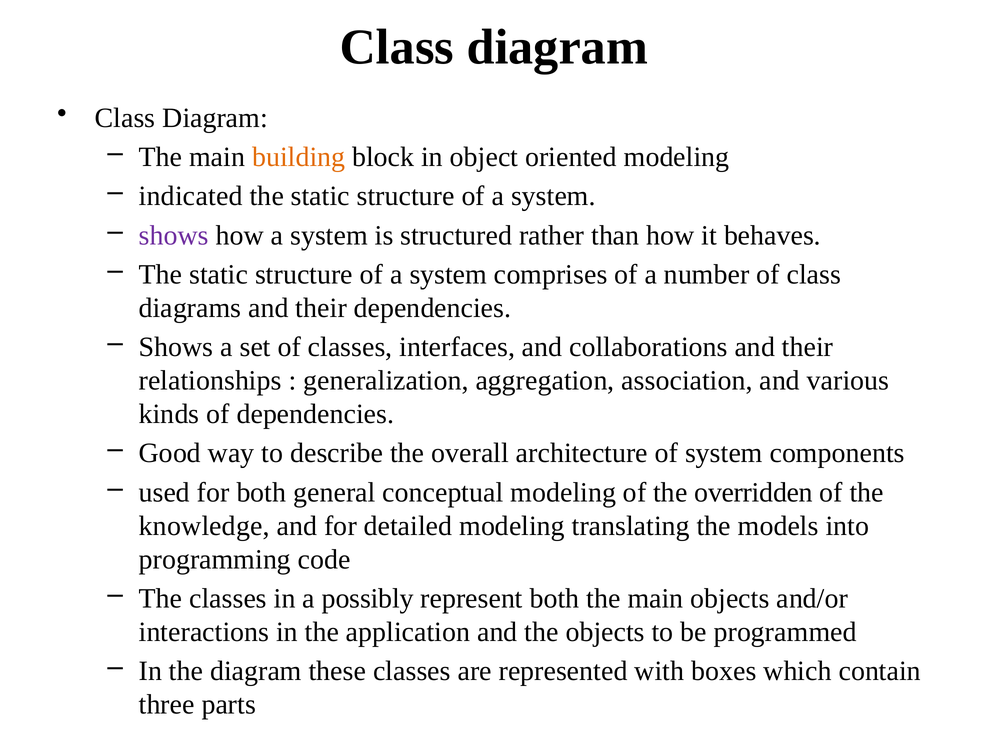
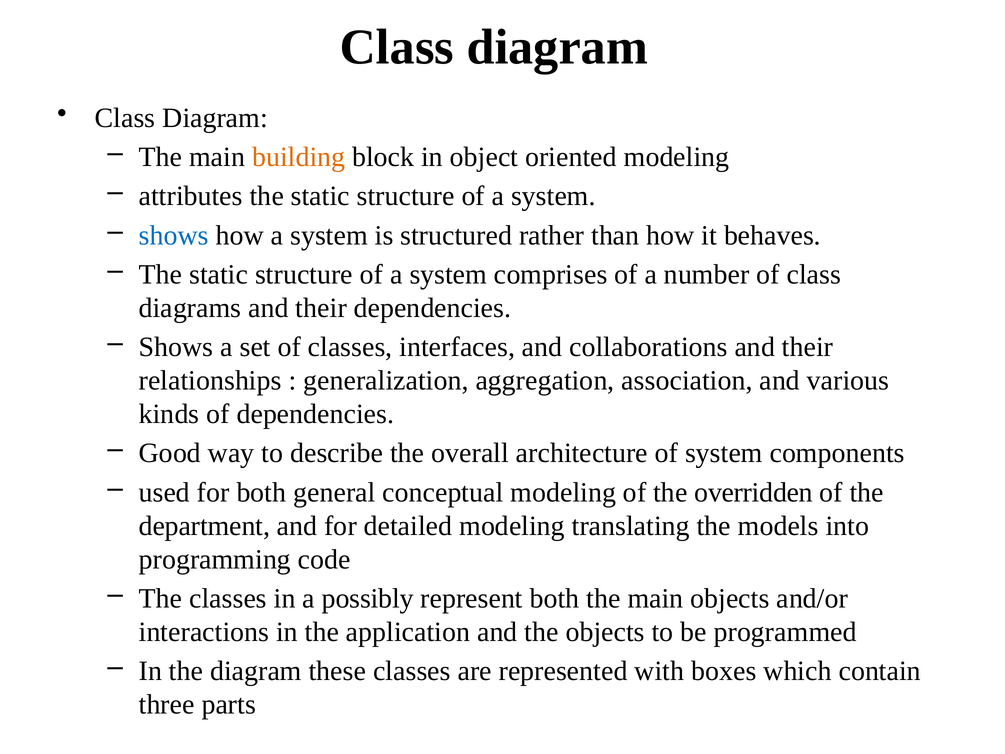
indicated: indicated -> attributes
shows at (174, 235) colour: purple -> blue
knowledge: knowledge -> department
